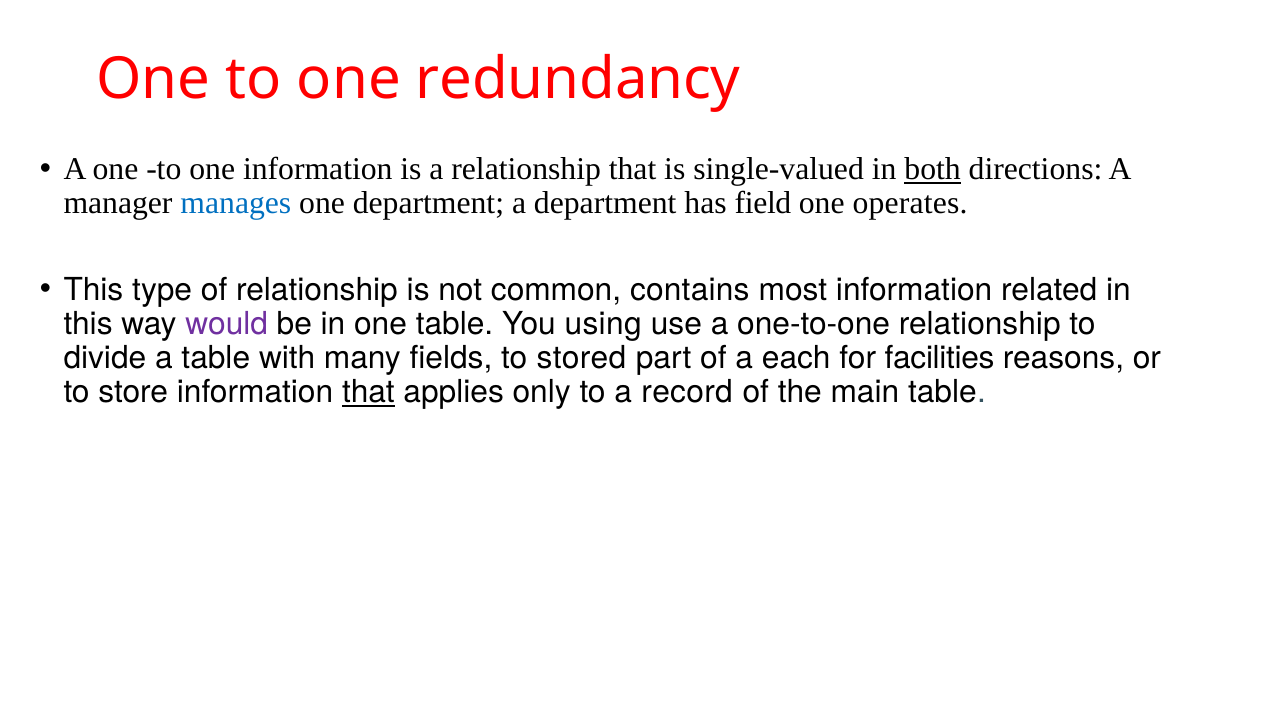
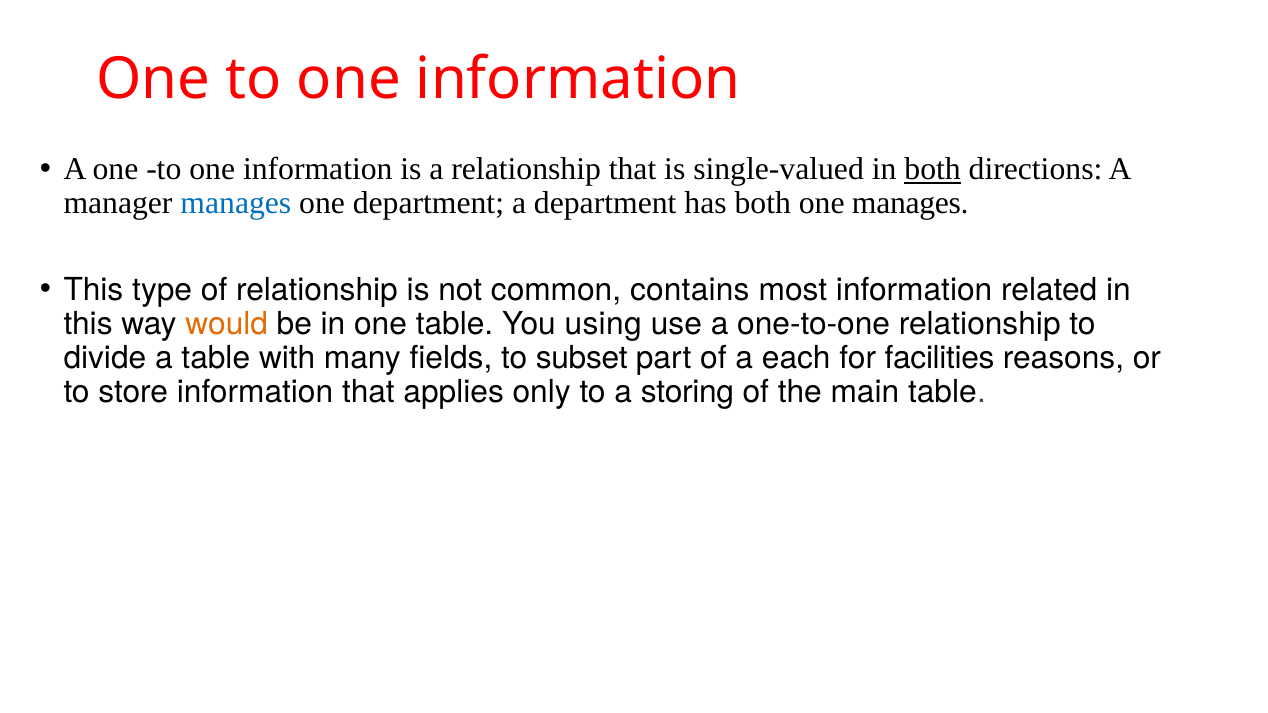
redundancy at (578, 80): redundancy -> information
has field: field -> both
one operates: operates -> manages
would colour: purple -> orange
stored: stored -> subset
that at (368, 392) underline: present -> none
record: record -> storing
